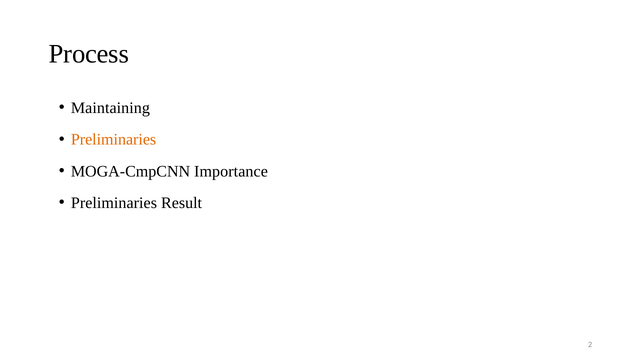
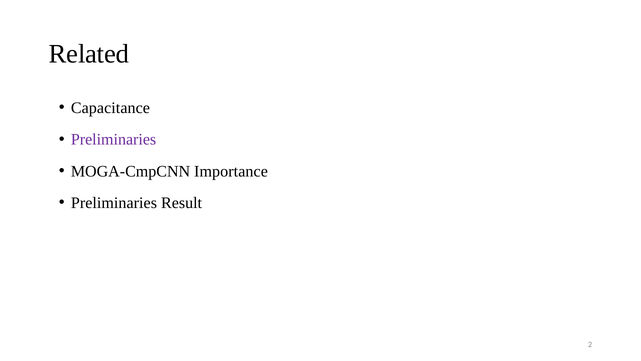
Process: Process -> Related
Maintaining: Maintaining -> Capacitance
Preliminaries at (114, 139) colour: orange -> purple
